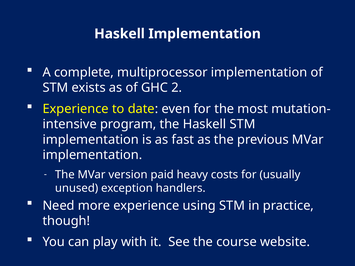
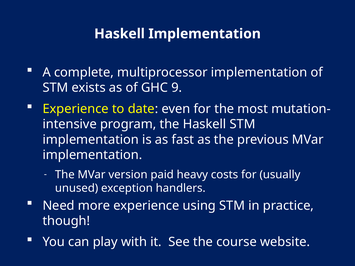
2: 2 -> 9
